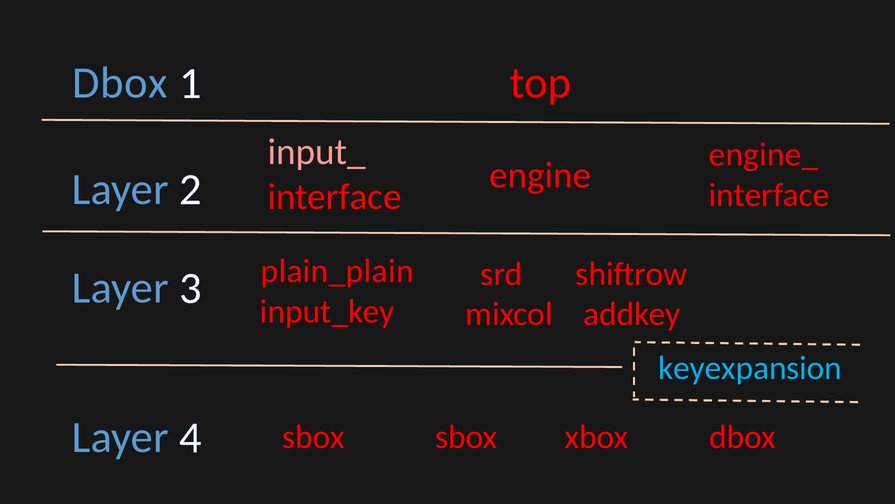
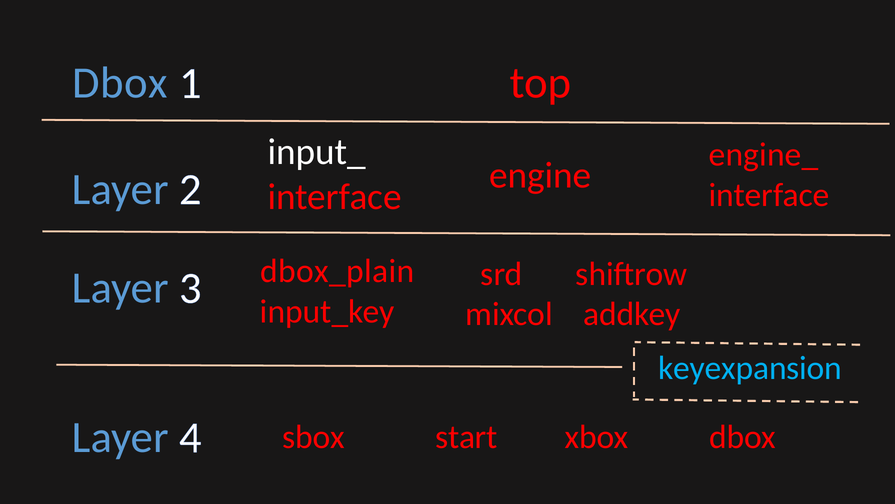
input_ colour: pink -> white
plain_plain: plain_plain -> dbox_plain
sbox sbox: sbox -> start
